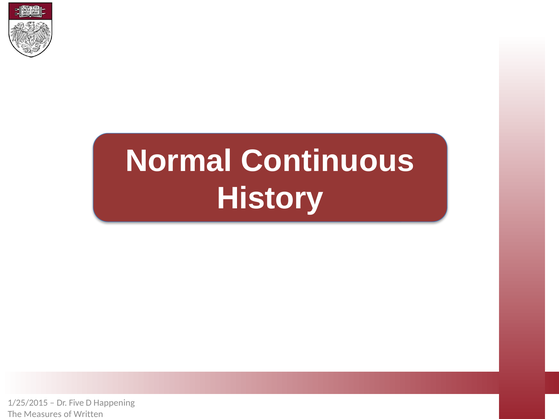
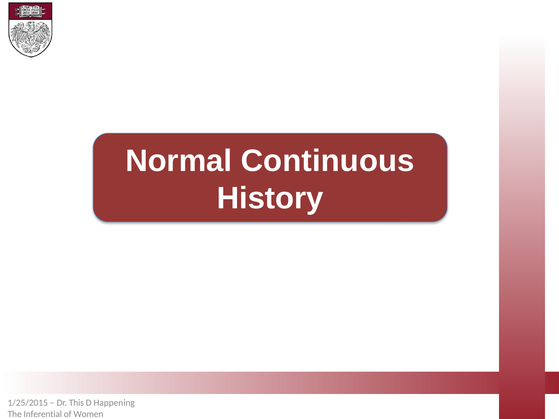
Five: Five -> This
Measures: Measures -> Inferential
Written: Written -> Women
